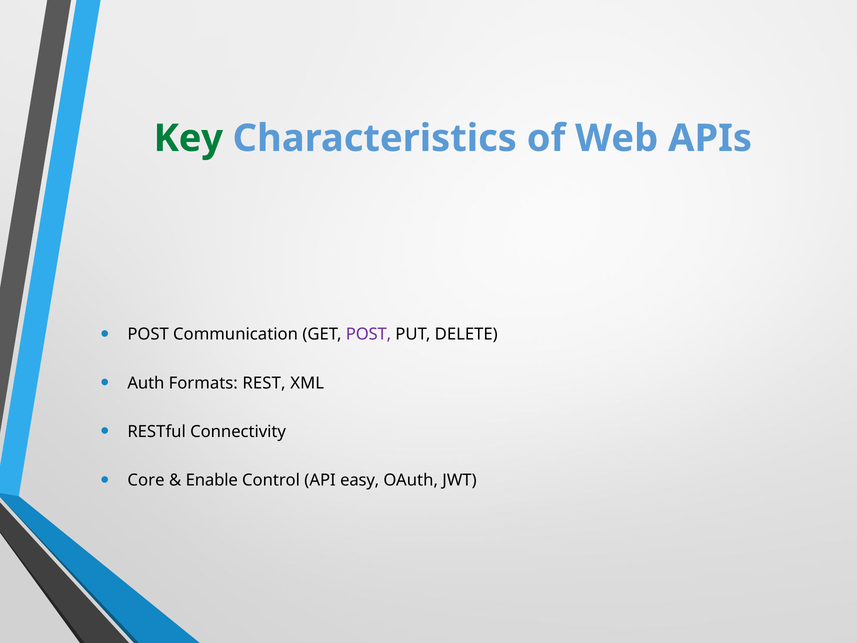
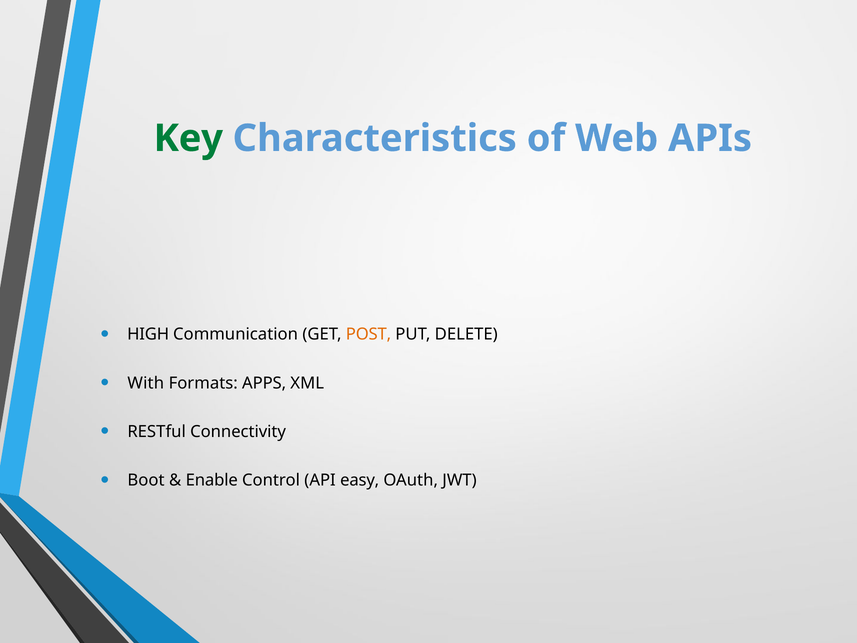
POST at (148, 334): POST -> HIGH
POST at (369, 334) colour: purple -> orange
Auth: Auth -> With
REST: REST -> APPS
Core: Core -> Boot
